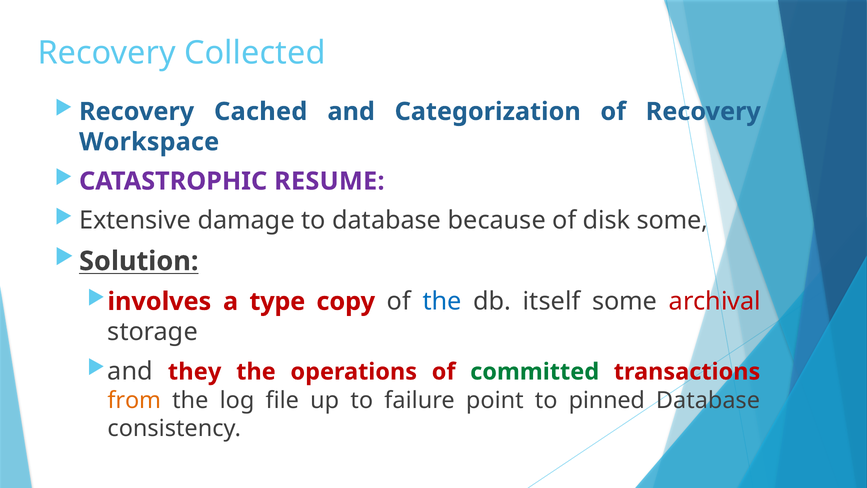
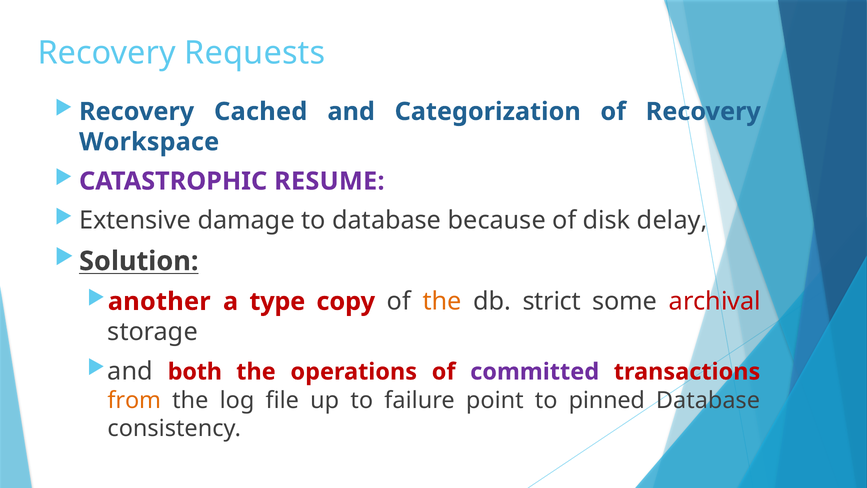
Collected: Collected -> Requests
disk some: some -> delay
involves: involves -> another
the at (442, 301) colour: blue -> orange
itself: itself -> strict
they: they -> both
committed colour: green -> purple
